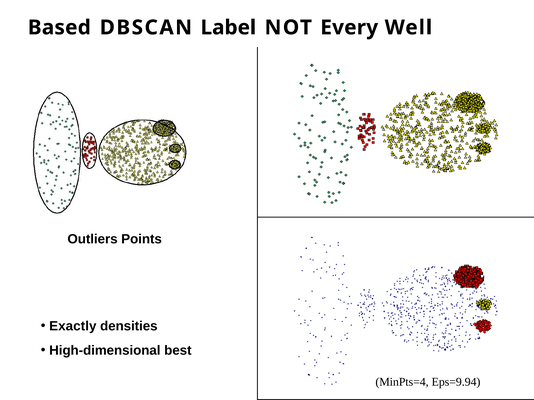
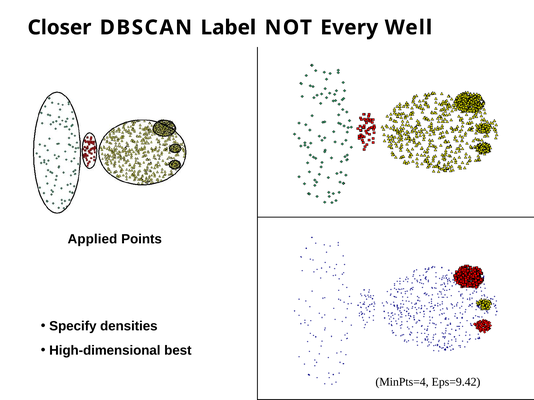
Based: Based -> Closer
Outliers: Outliers -> Applied
Exactly: Exactly -> Specify
Eps=9.94: Eps=9.94 -> Eps=9.42
